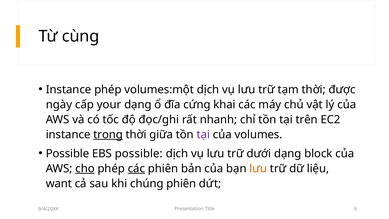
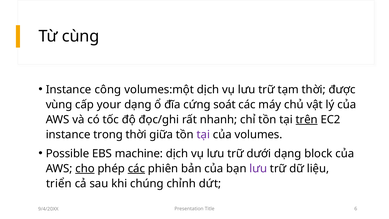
Instance phép: phép -> công
ngày: ngày -> vùng
khai: khai -> soát
trên underline: none -> present
trong underline: present -> none
EBS possible: possible -> machine
lưu at (258, 168) colour: orange -> purple
want: want -> triển
chúng phiên: phiên -> chỉnh
